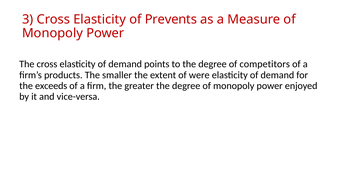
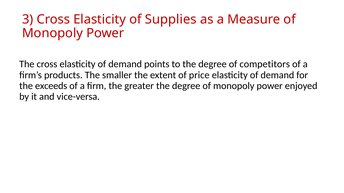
Prevents: Prevents -> Supplies
were: were -> price
